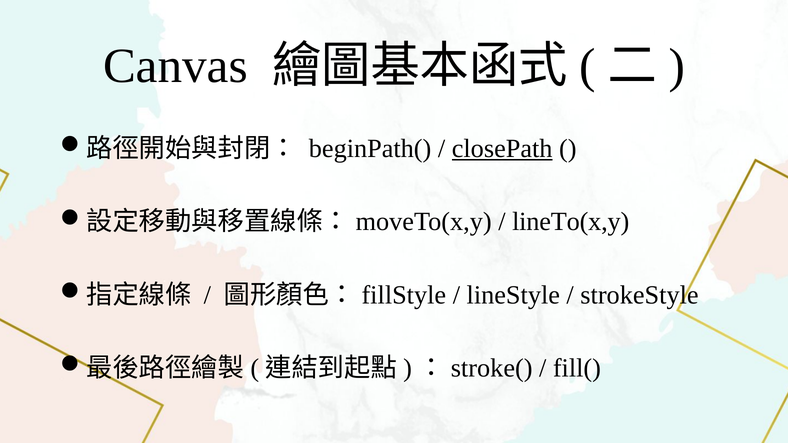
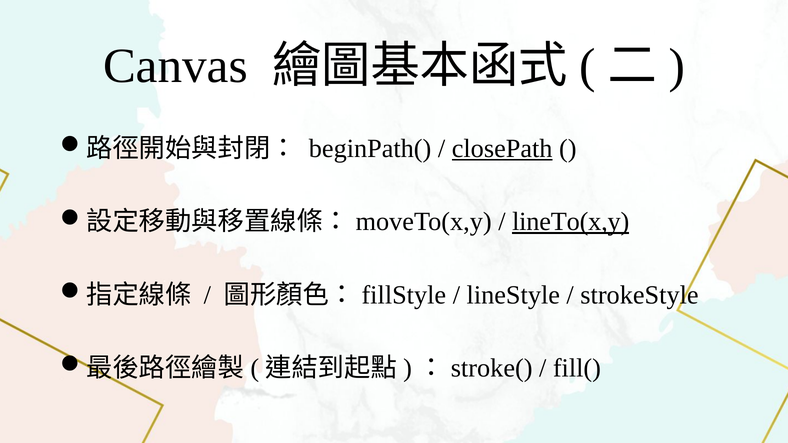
lineTo(x,y underline: none -> present
